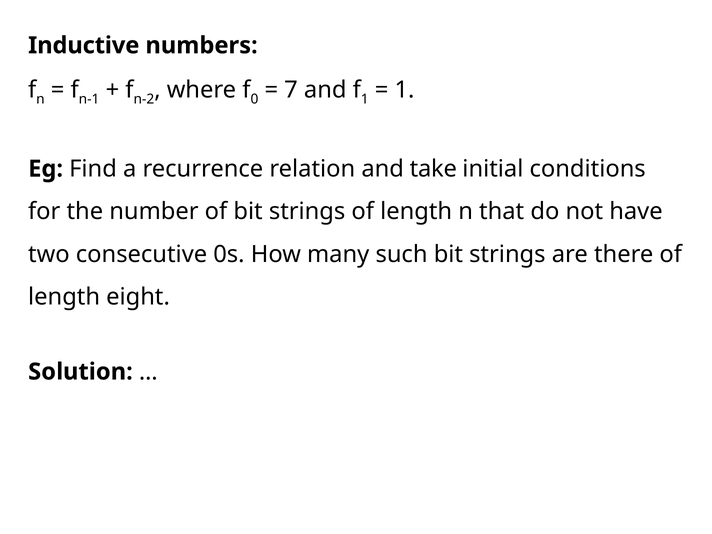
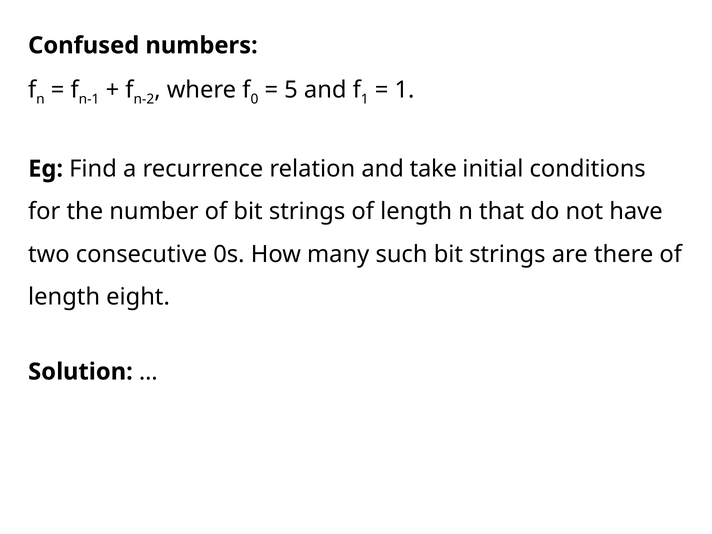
Inductive: Inductive -> Confused
7: 7 -> 5
